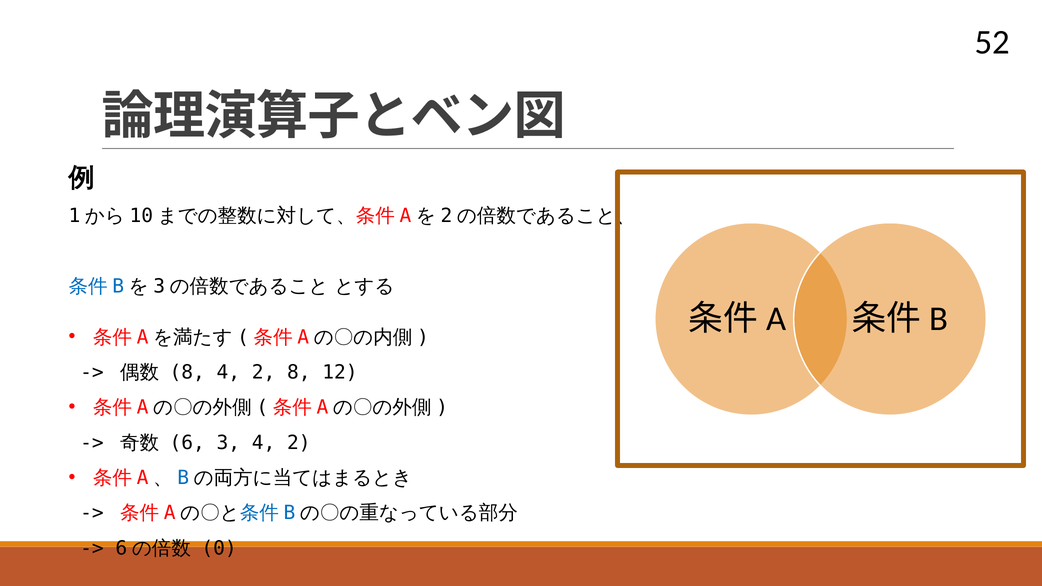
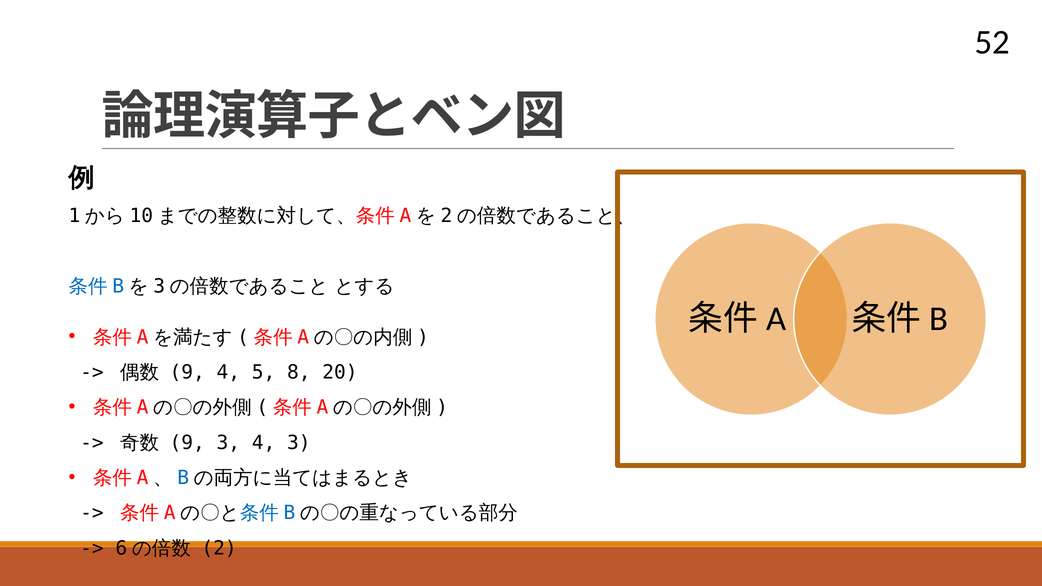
8 at (187, 372): 8 -> 9
2 at (264, 372): 2 -> 5
12: 12 -> 20
6 at (187, 443): 6 -> 9
3 4 2: 2 -> 3
0: 0 -> 2
